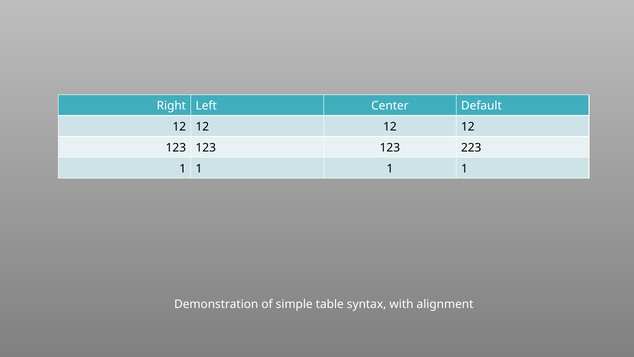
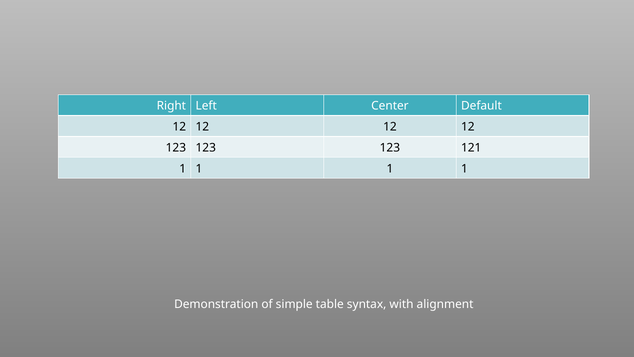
223: 223 -> 121
